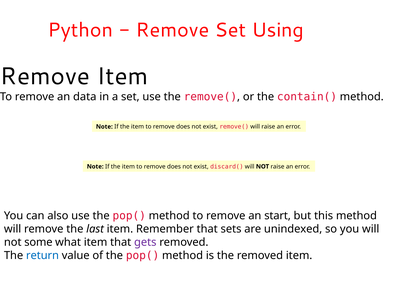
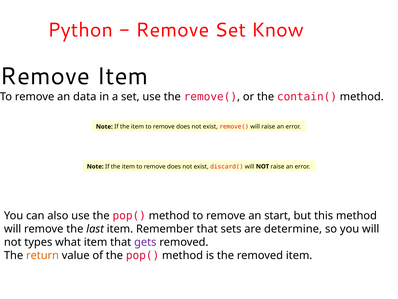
Using: Using -> Know
unindexed: unindexed -> determine
some: some -> types
return colour: blue -> orange
